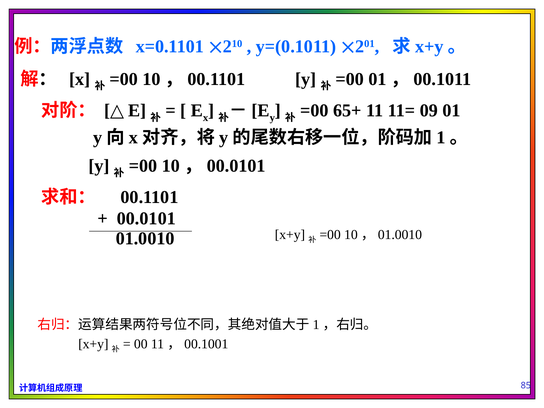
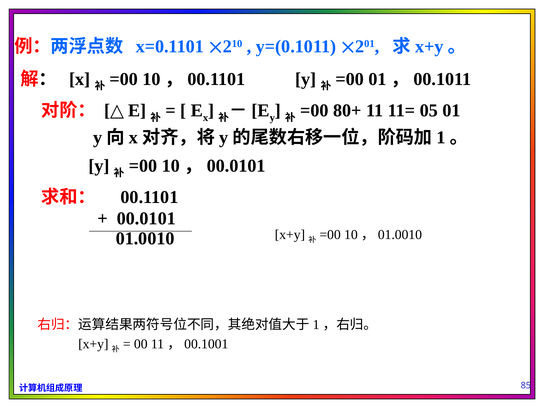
65+: 65+ -> 80+
09: 09 -> 05
